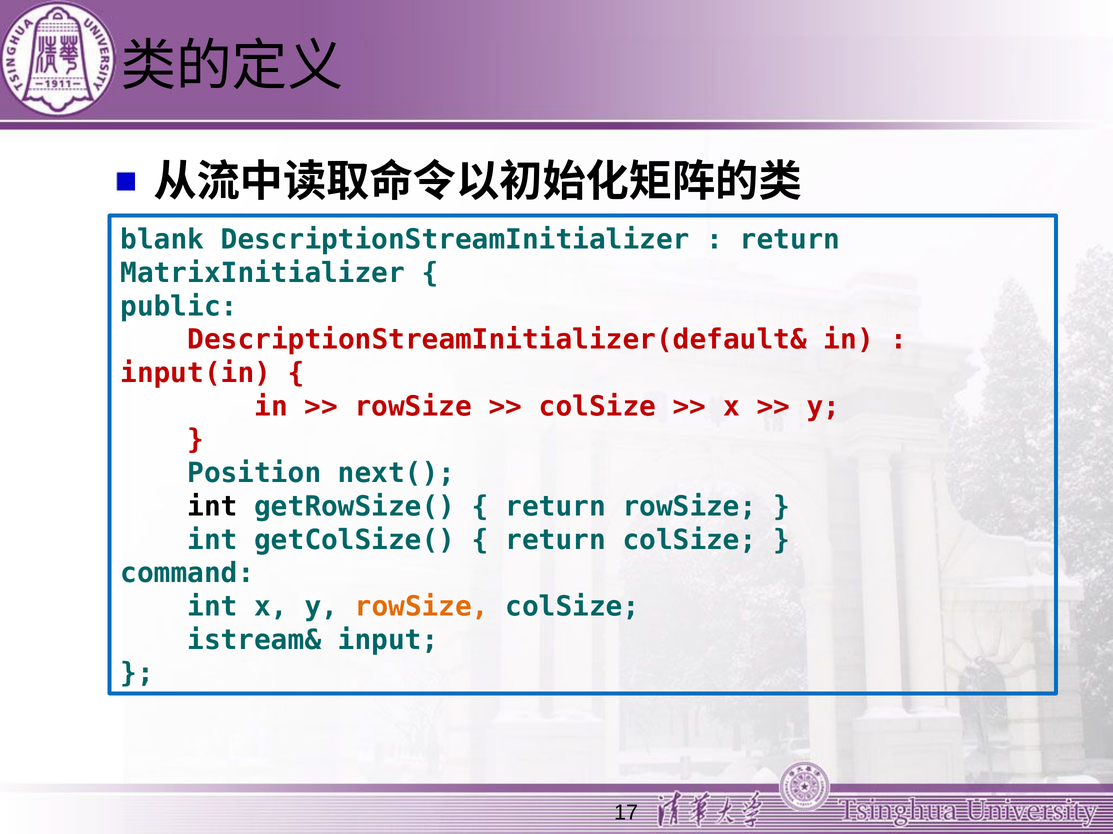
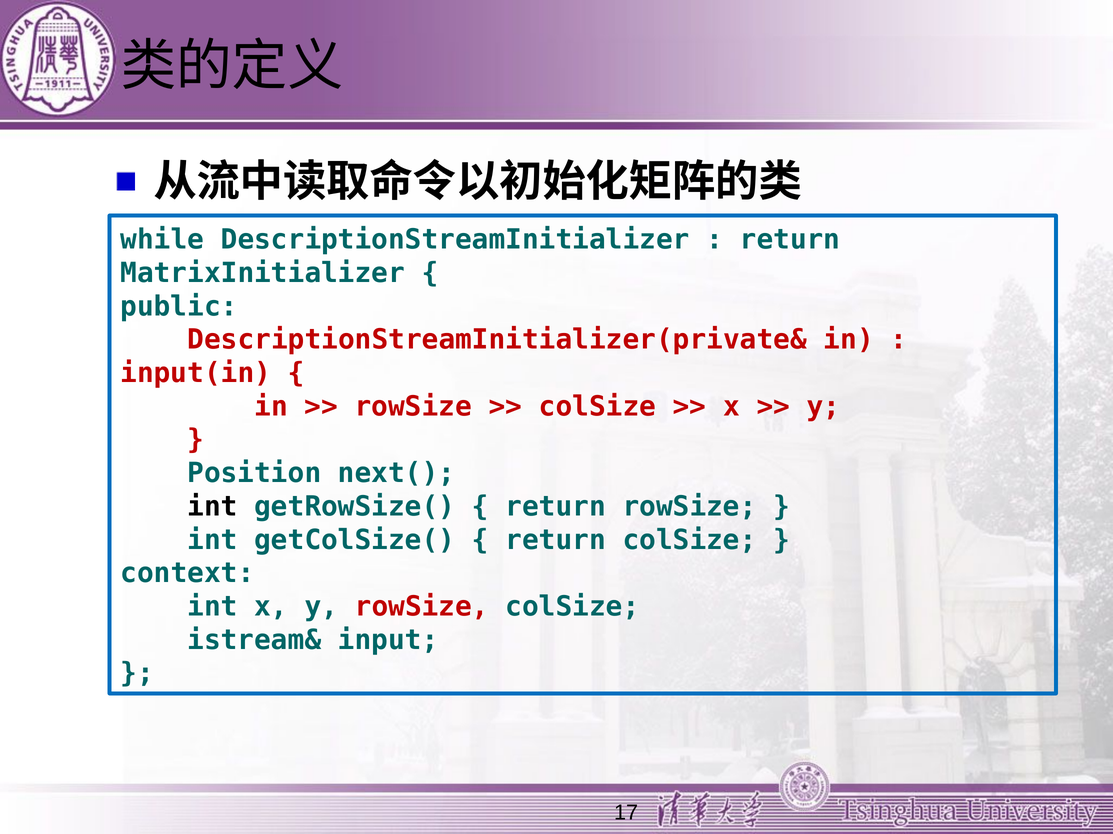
blank: blank -> while
DescriptionStreamInitializer(default&: DescriptionStreamInitializer(default& -> DescriptionStreamInitializer(private&
command: command -> context
rowSize at (422, 607) colour: orange -> red
